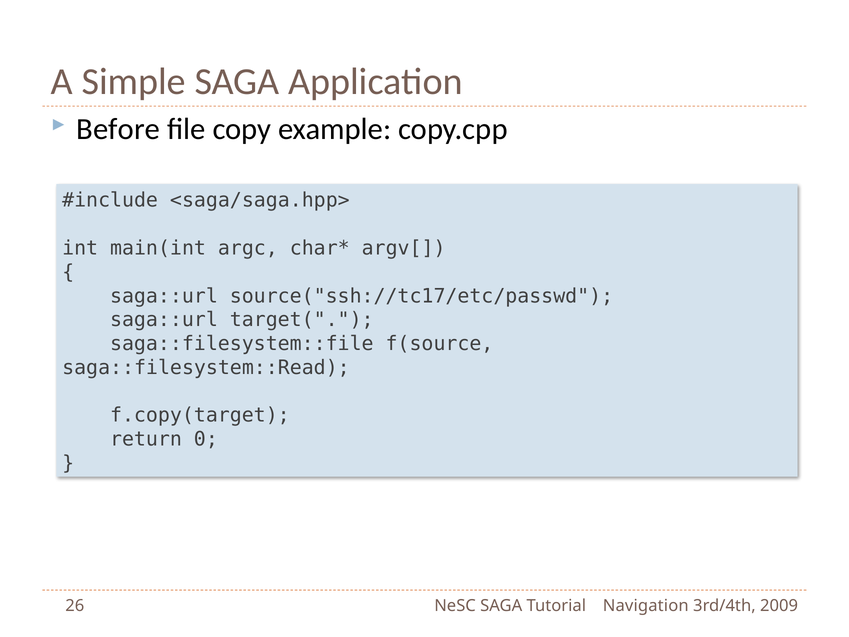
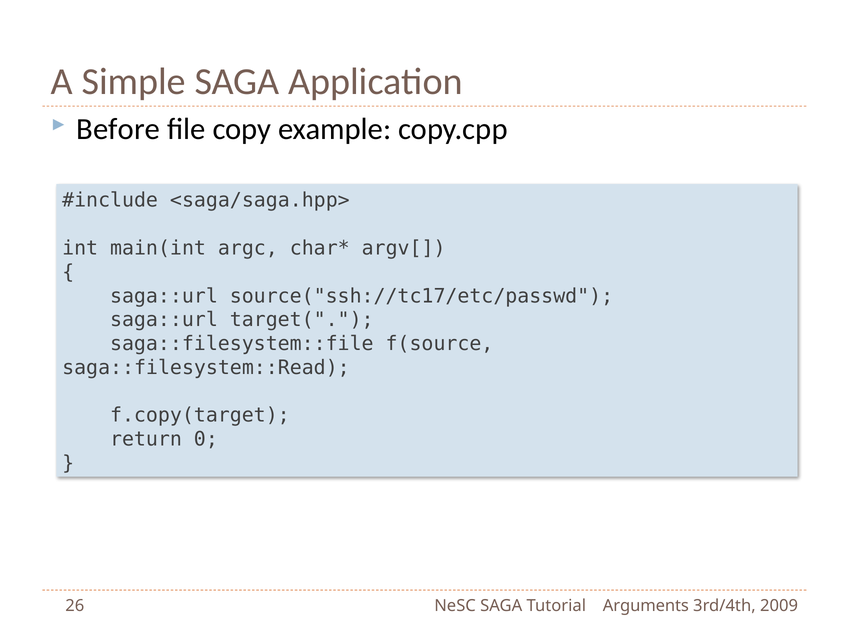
Navigation: Navigation -> Arguments
